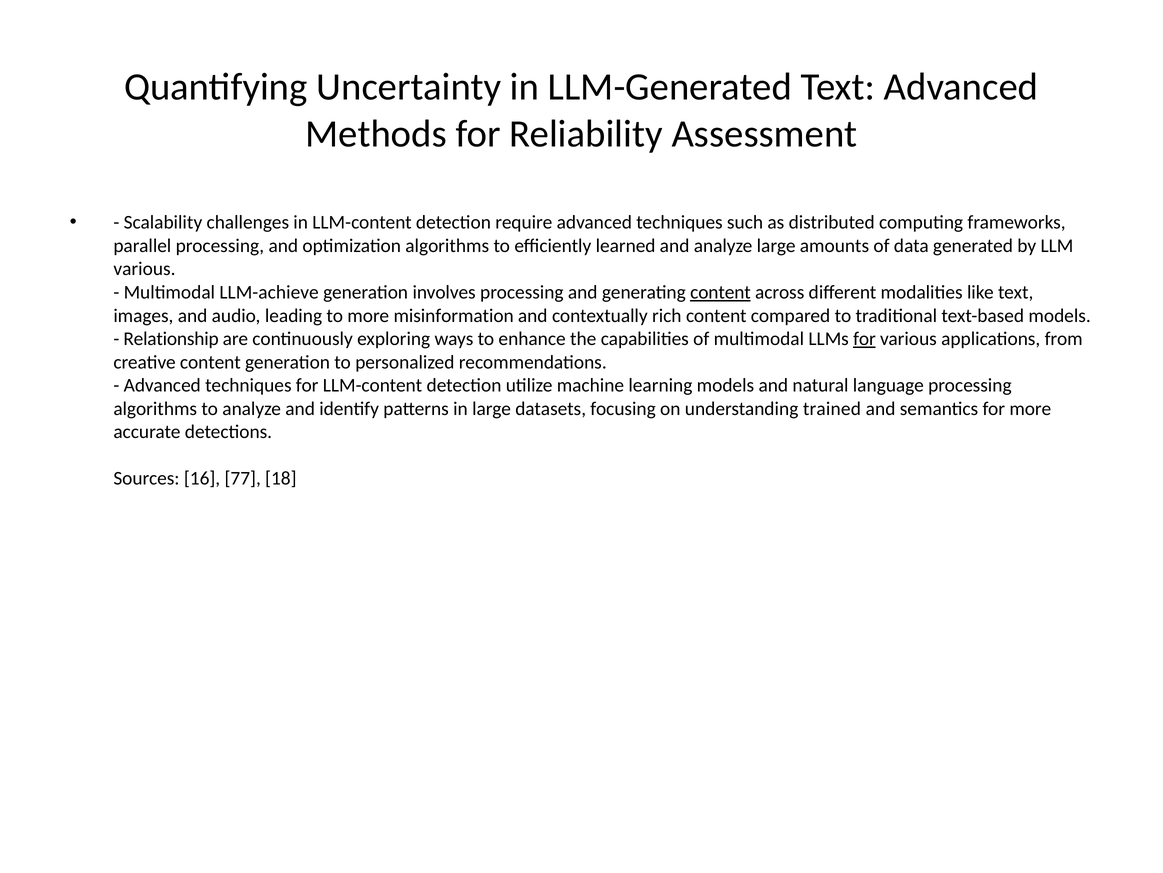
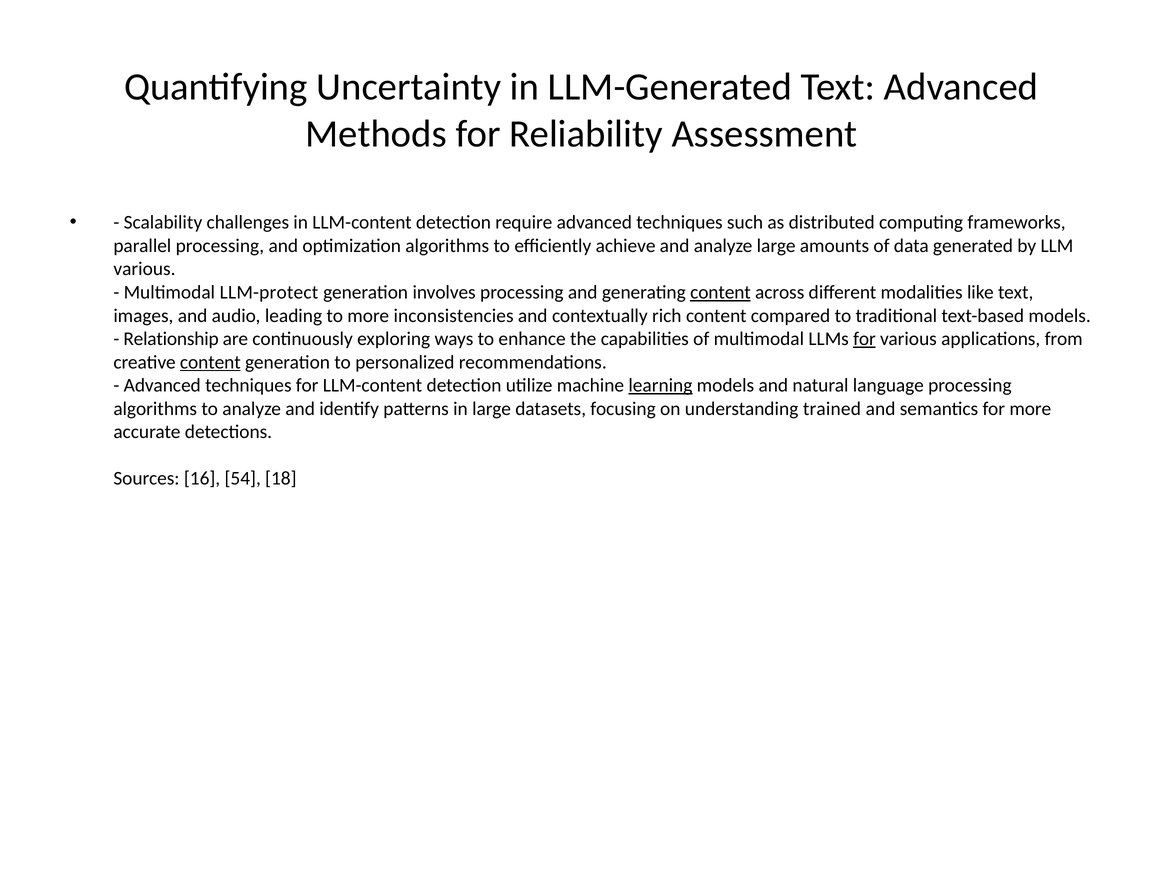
learned: learned -> achieve
LLM-achieve: LLM-achieve -> LLM-protect
misinformation: misinformation -> inconsistencies
content at (210, 362) underline: none -> present
learning underline: none -> present
77: 77 -> 54
